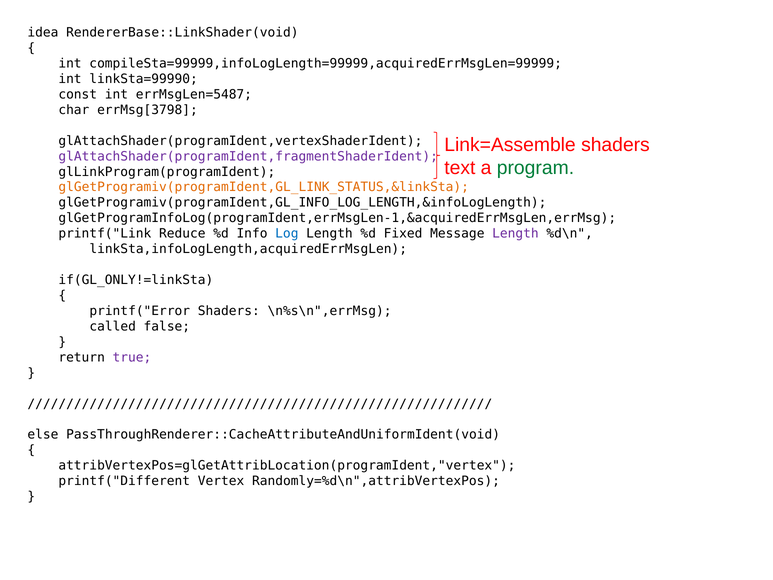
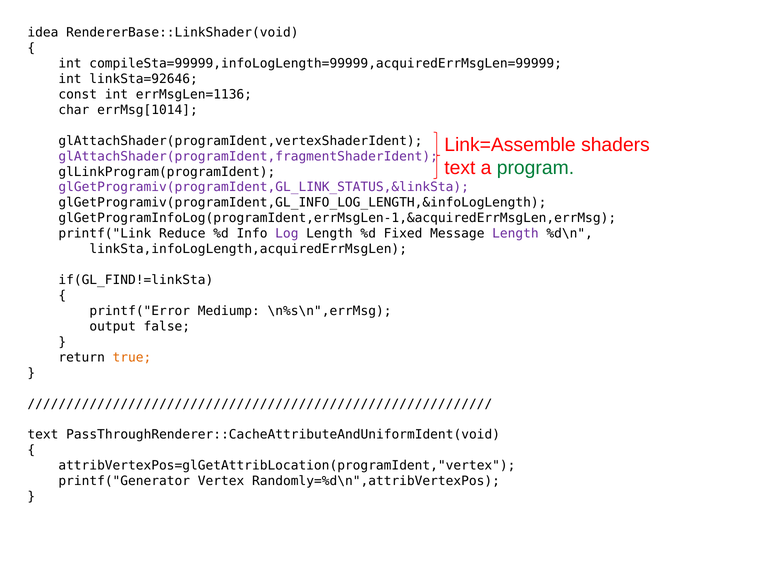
linkSta=99990: linkSta=99990 -> linkSta=92646
errMsgLen=5487: errMsgLen=5487 -> errMsgLen=1136
errMsg[3798: errMsg[3798 -> errMsg[1014
glGetProgramiv(programIdent,GL_LINK_STATUS,&linkSta colour: orange -> purple
Log colour: blue -> purple
if(GL_ONLY!=linkSta: if(GL_ONLY!=linkSta -> if(GL_FIND!=linkSta
printf("Error Shaders: Shaders -> Mediump
called: called -> output
true colour: purple -> orange
else at (43, 435): else -> text
printf("Different: printf("Different -> printf("Generator
